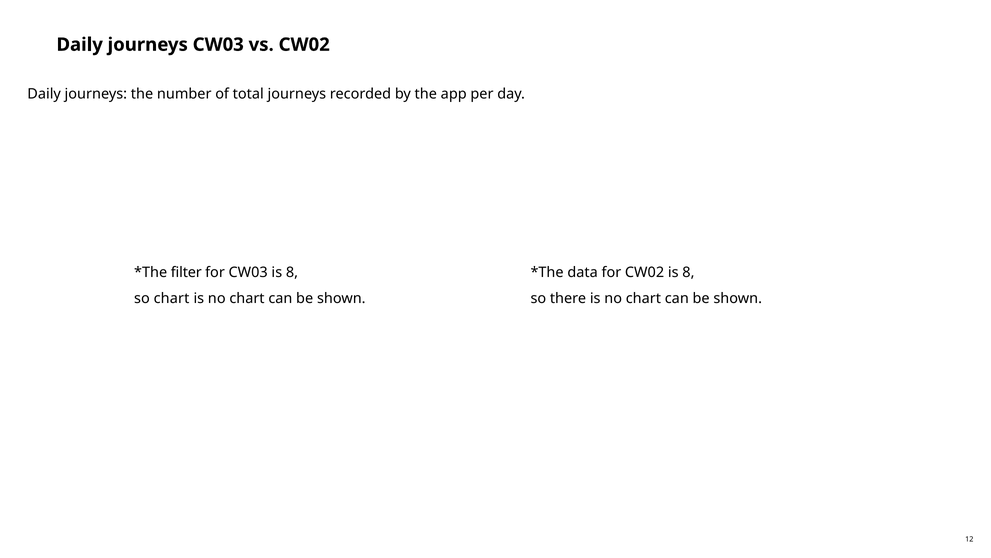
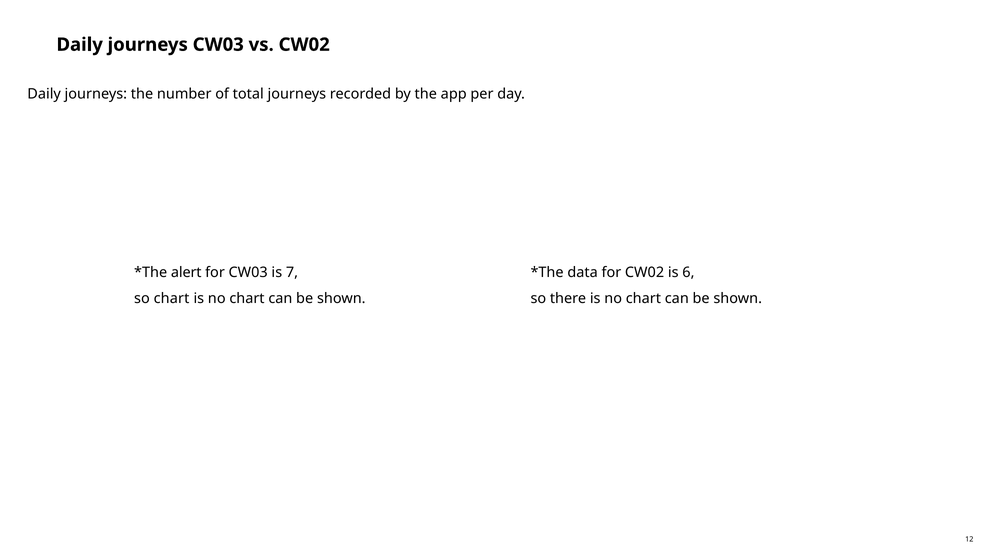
filter: filter -> alert
CW03 is 8: 8 -> 7
CW02 is 8: 8 -> 6
